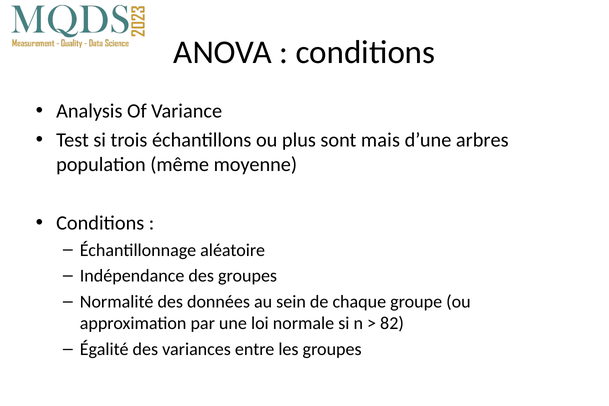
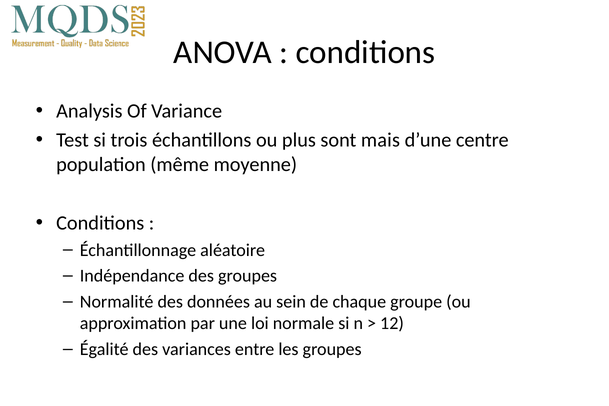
arbres: arbres -> centre
82: 82 -> 12
